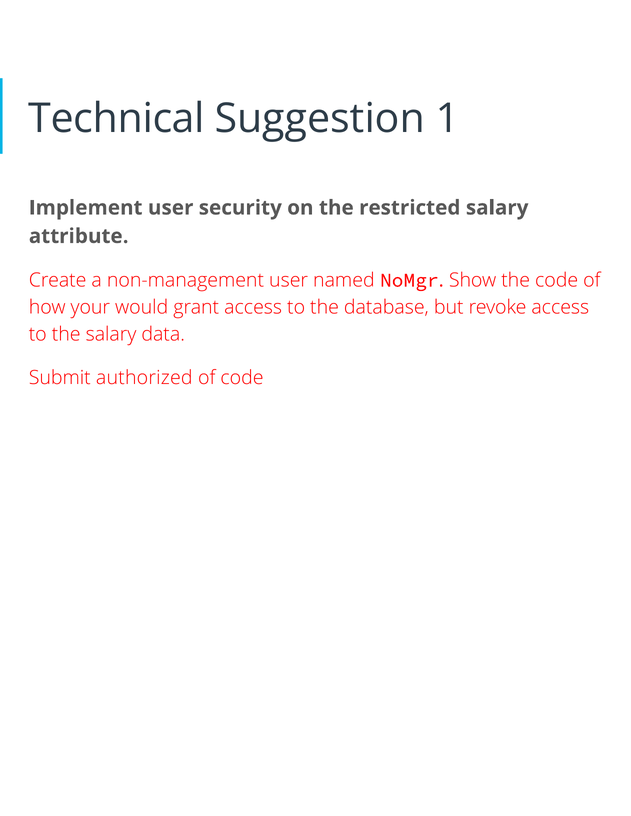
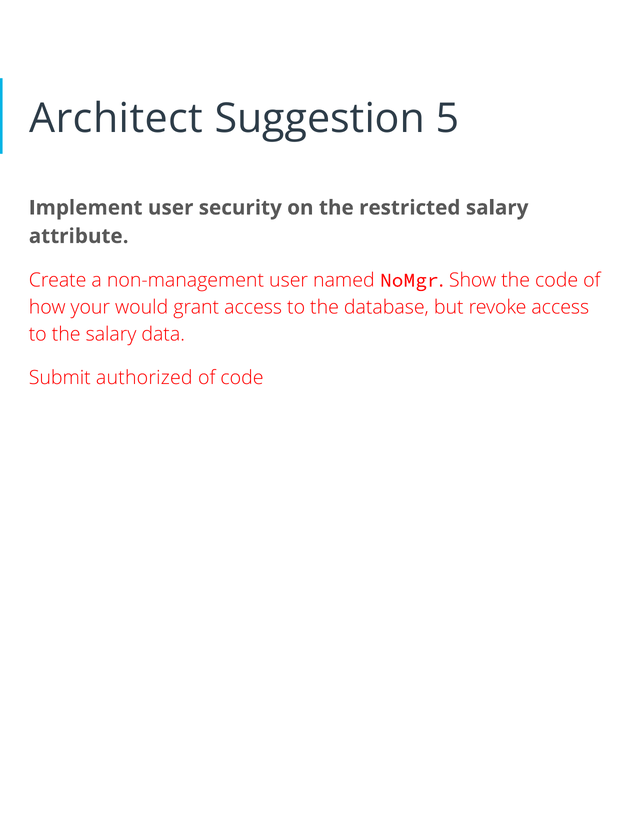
Technical: Technical -> Architect
1: 1 -> 5
